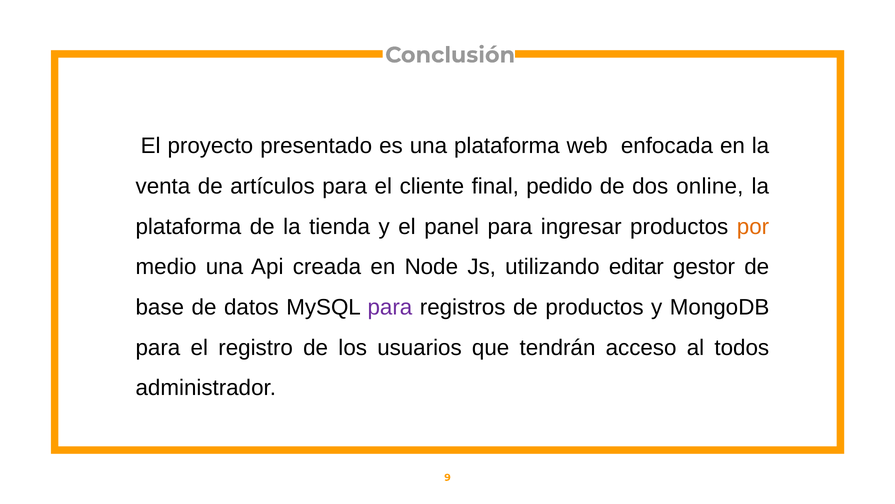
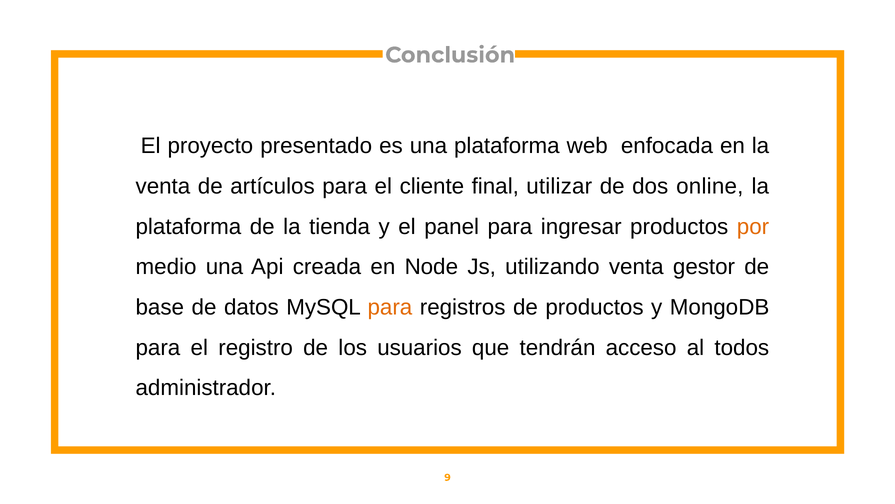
pedido: pedido -> utilizar
utilizando editar: editar -> venta
para at (390, 307) colour: purple -> orange
